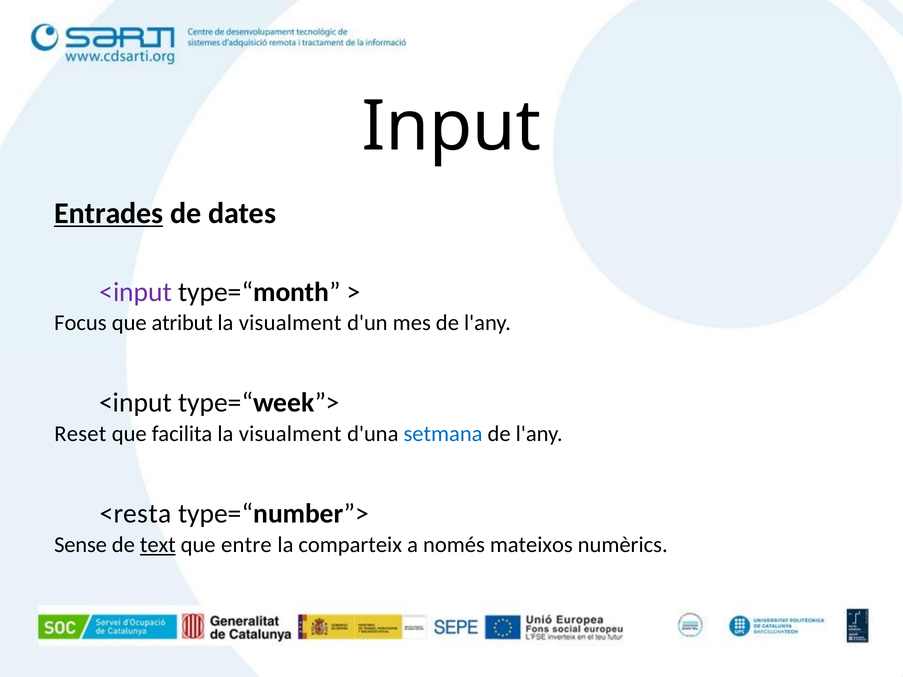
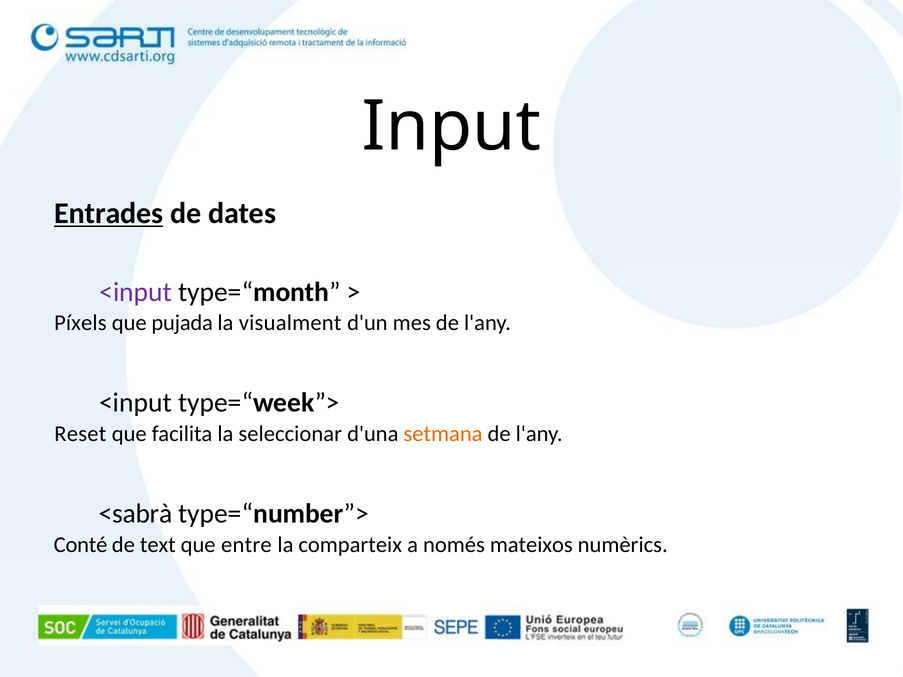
Focus: Focus -> Píxels
atribut: atribut -> pujada
facilita la visualment: visualment -> seleccionar
setmana colour: blue -> orange
<resta: <resta -> <sabrà
Sense: Sense -> Conté
text underline: present -> none
